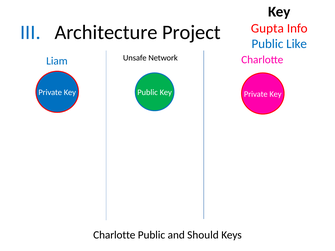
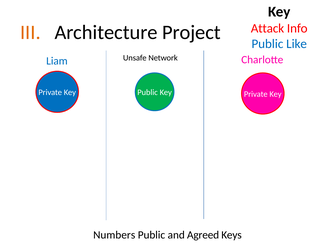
Gupta: Gupta -> Attack
III colour: blue -> orange
Charlotte at (114, 235): Charlotte -> Numbers
Should: Should -> Agreed
